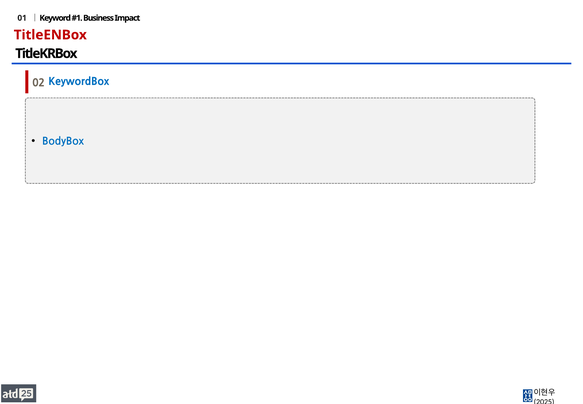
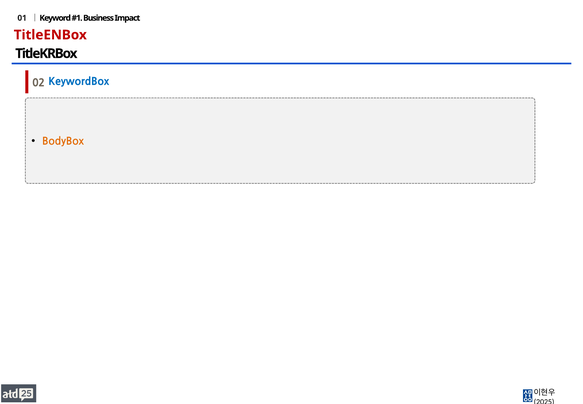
BodyBox colour: blue -> orange
